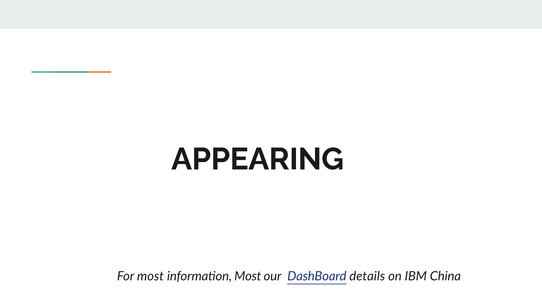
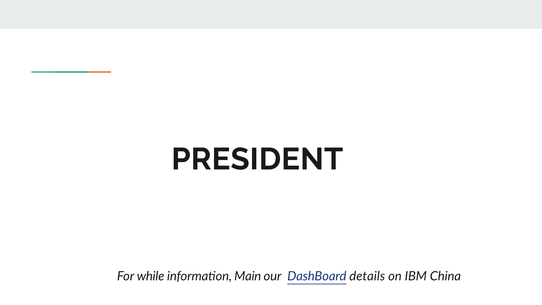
APPEARING: APPEARING -> PRESIDENT
For most: most -> while
information Most: Most -> Main
